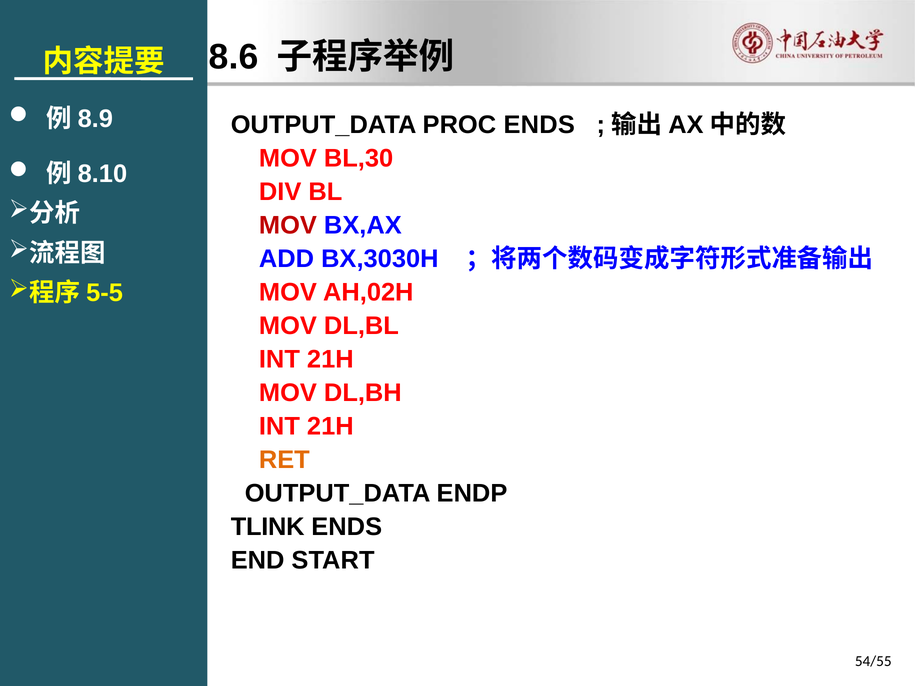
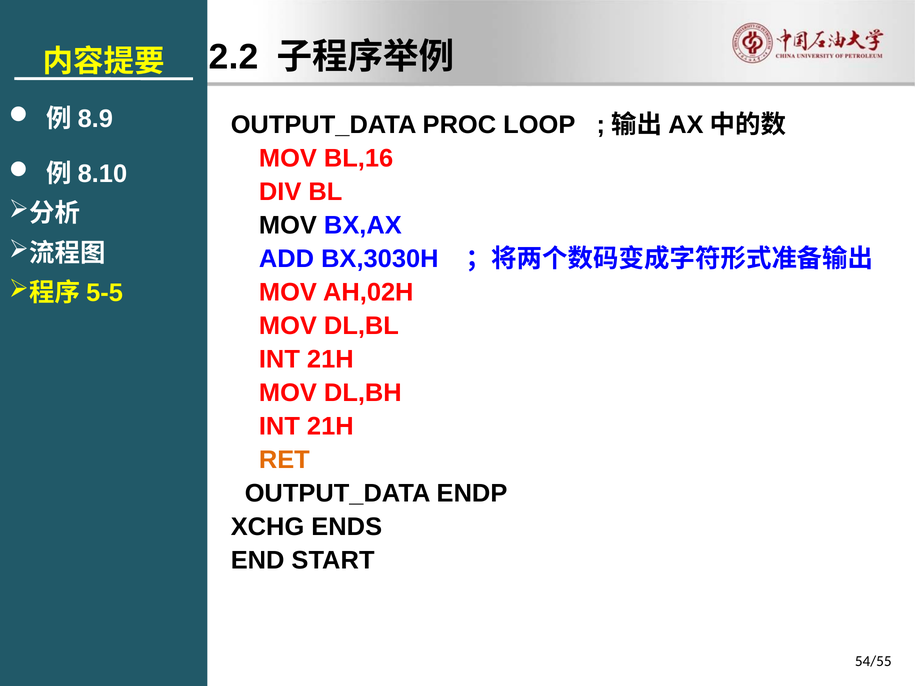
8.6: 8.6 -> 2.2
PROC ENDS: ENDS -> LOOP
BL,30: BL,30 -> BL,16
MOV at (288, 225) colour: red -> black
TLINK: TLINK -> XCHG
